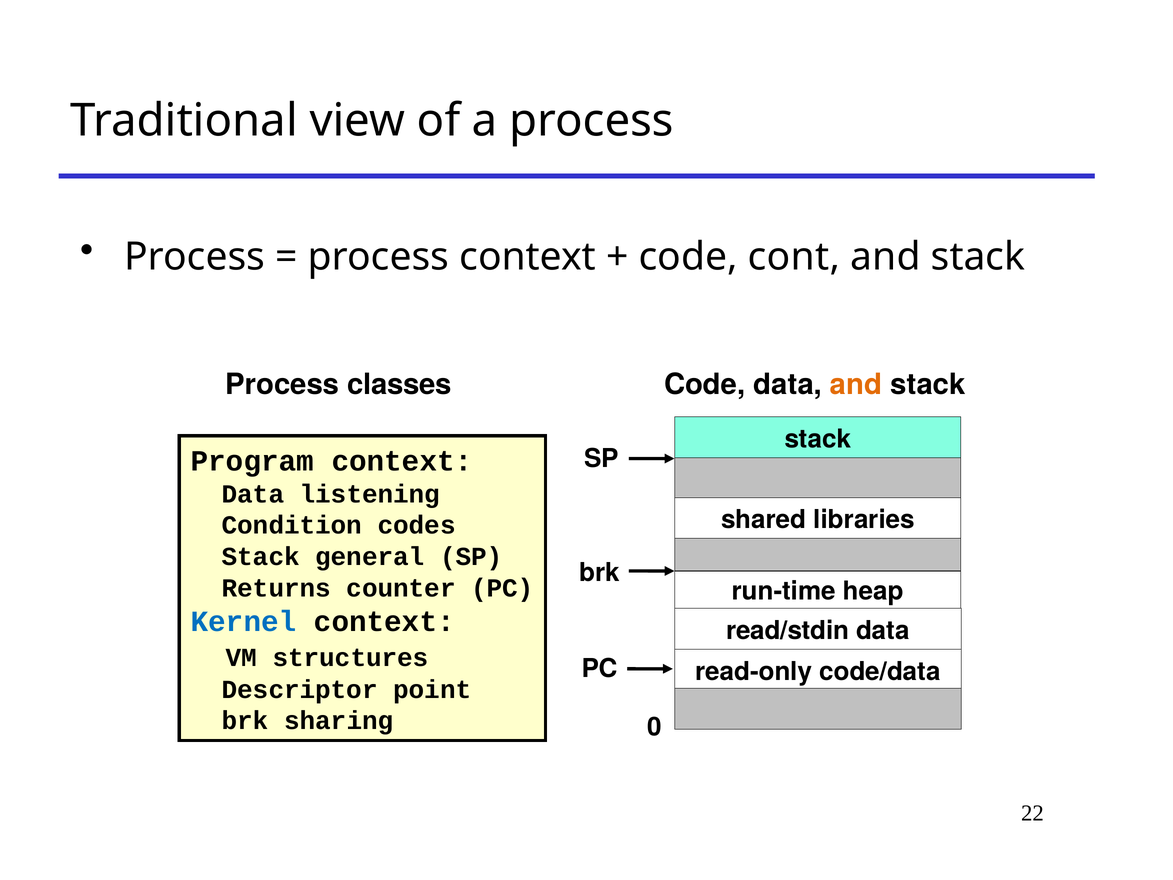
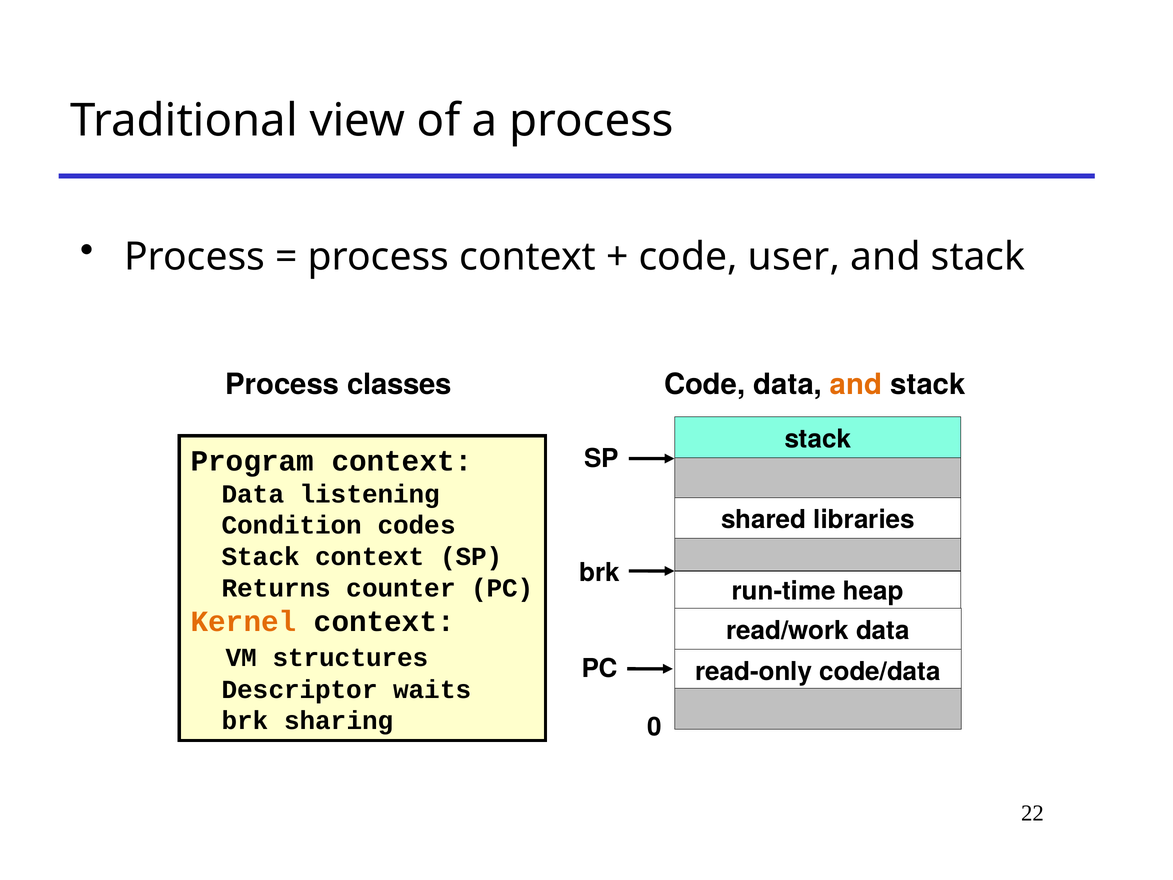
cont: cont -> user
Stack general: general -> context
Kernel colour: blue -> orange
read/stdin: read/stdin -> read/work
point: point -> waits
